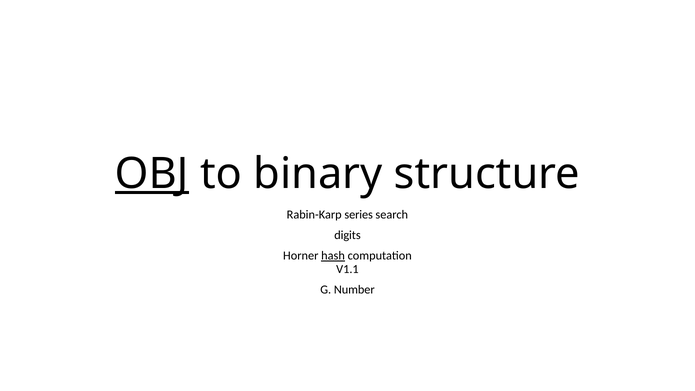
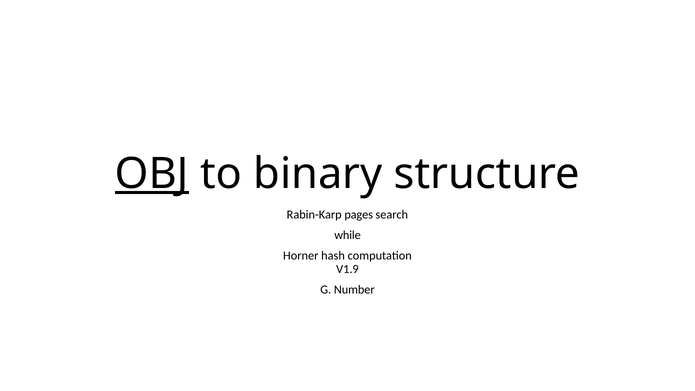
series: series -> pages
digits: digits -> while
hash underline: present -> none
V1.1: V1.1 -> V1.9
